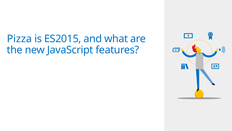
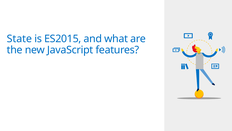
Pizza: Pizza -> State
